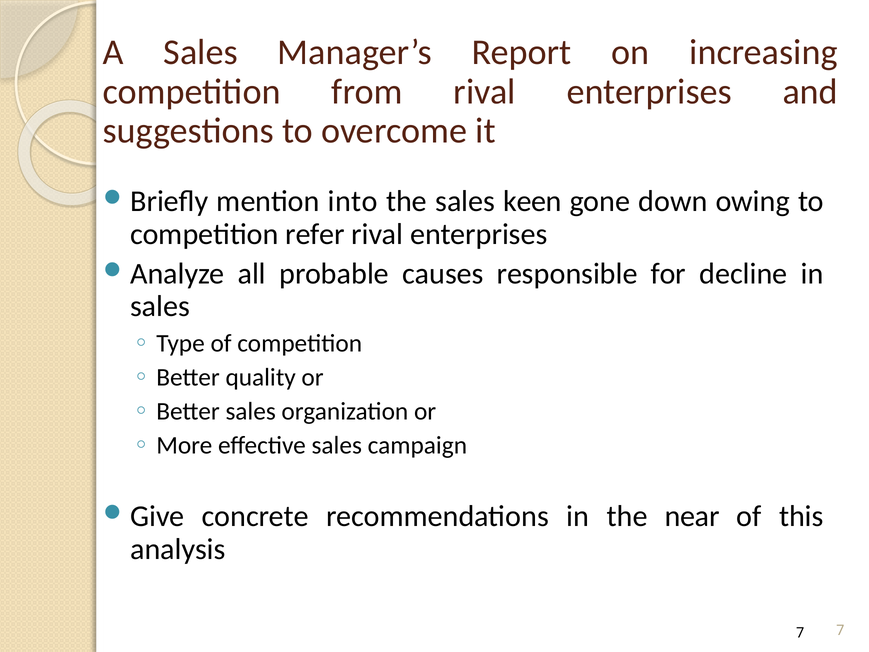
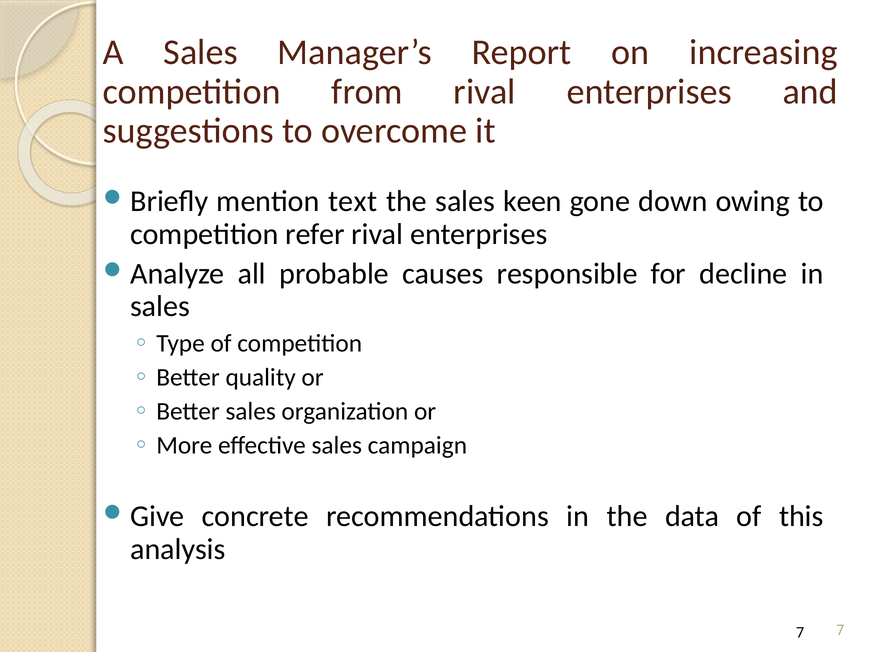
into: into -> text
near: near -> data
